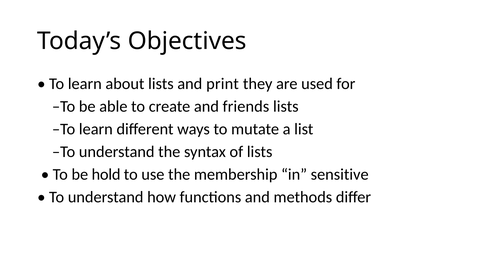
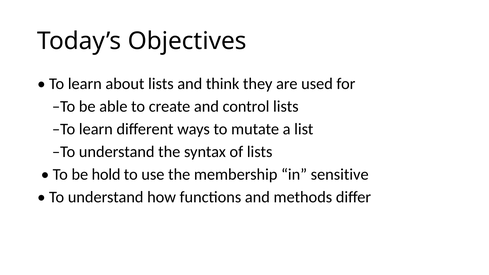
print: print -> think
friends: friends -> control
